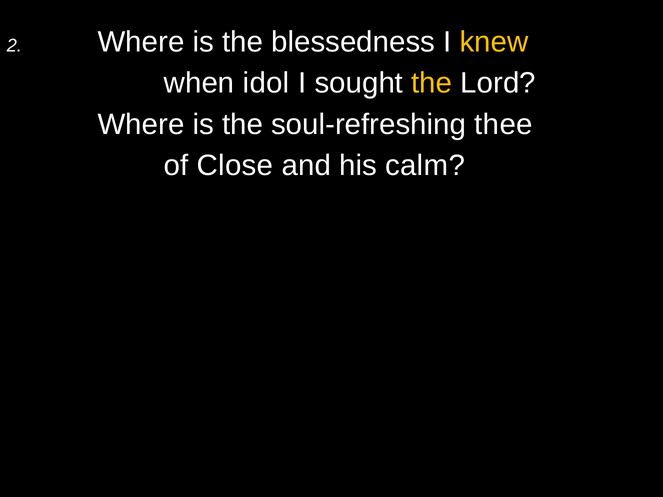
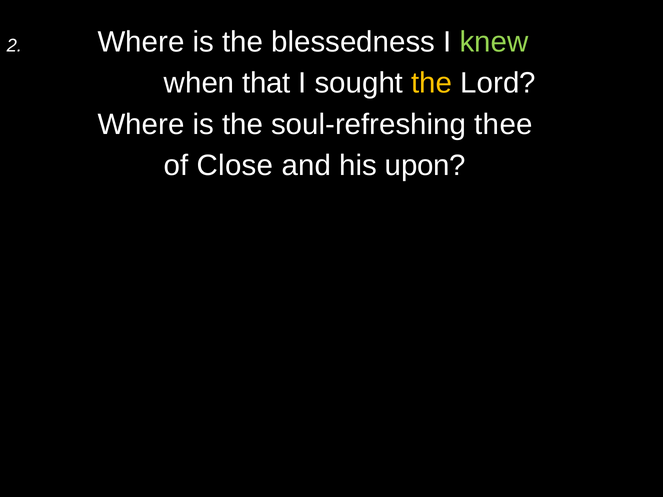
knew colour: yellow -> light green
idol: idol -> that
calm: calm -> upon
